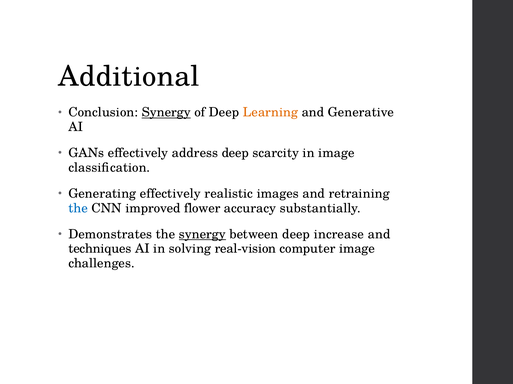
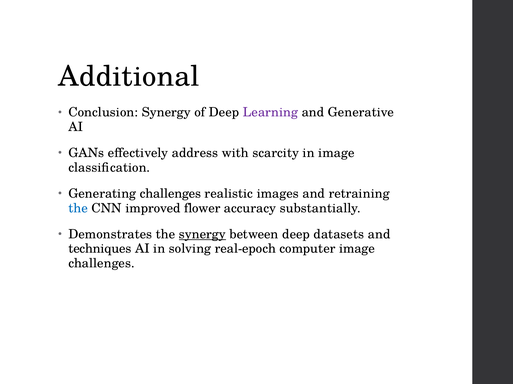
Synergy at (166, 113) underline: present -> none
Learning colour: orange -> purple
address deep: deep -> with
Generating effectively: effectively -> challenges
increase: increase -> datasets
real-vision: real-vision -> real-epoch
